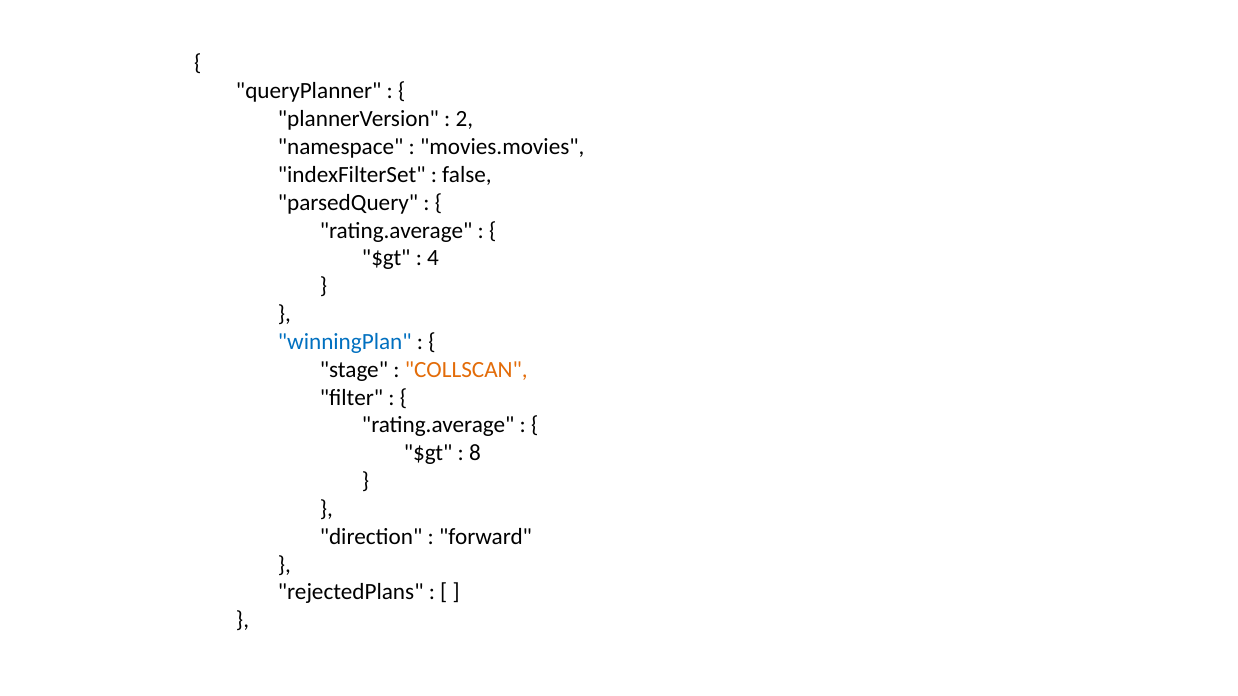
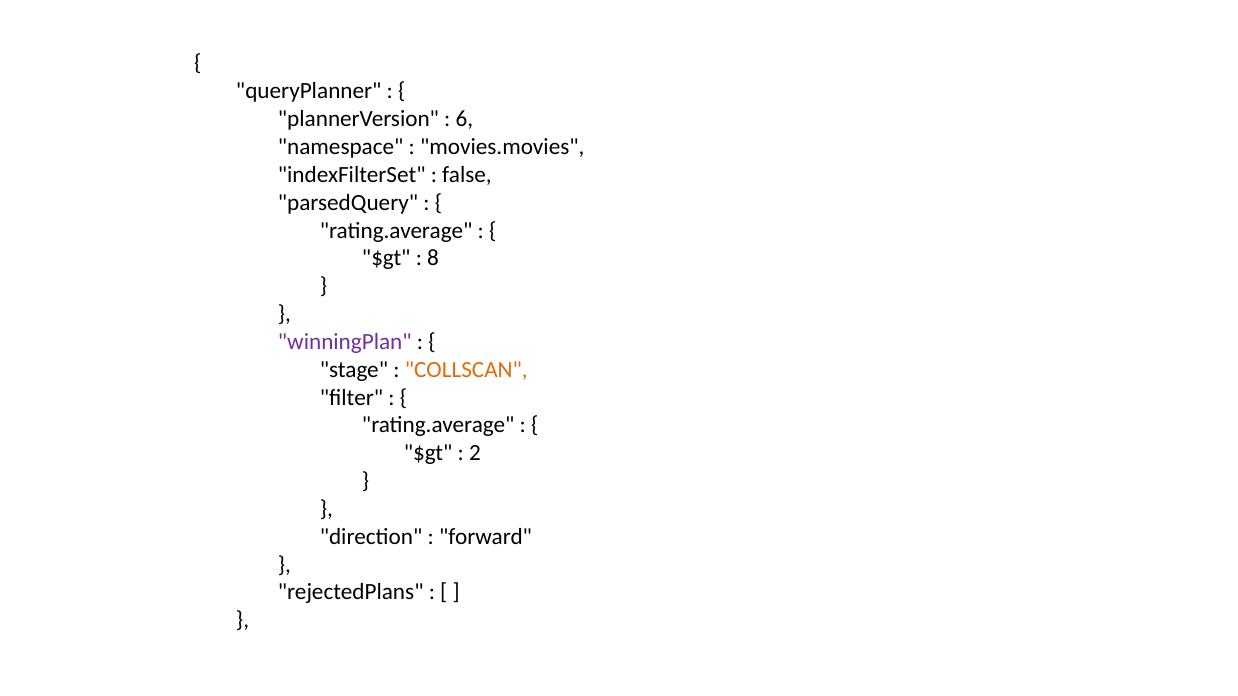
2: 2 -> 6
4: 4 -> 8
winningPlan colour: blue -> purple
8: 8 -> 2
